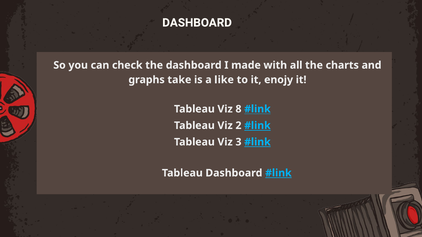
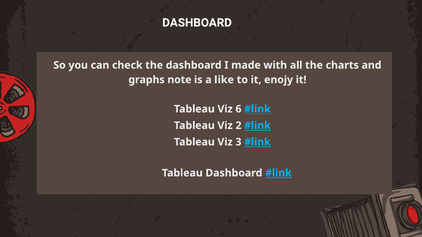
take: take -> note
8: 8 -> 6
